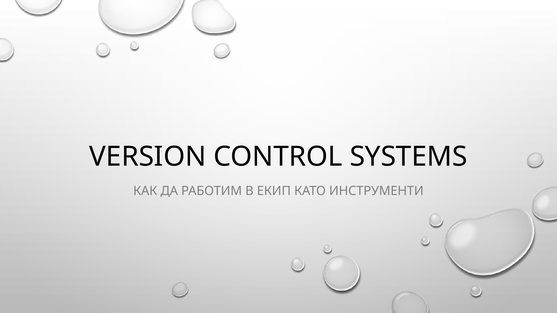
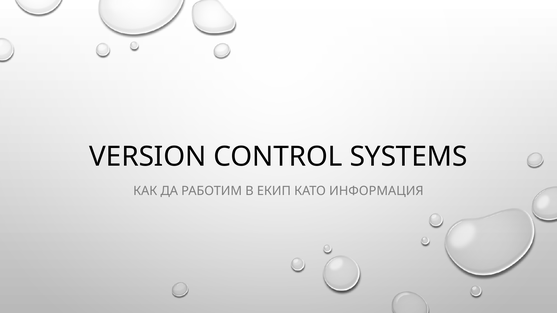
ИНСТРУМЕНТИ: ИНСТРУМЕНТИ -> ИНФОРМАЦИЯ
